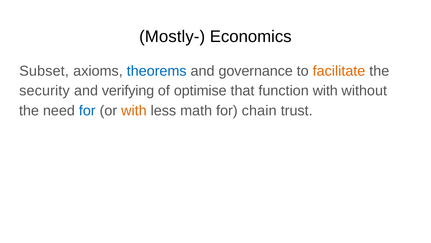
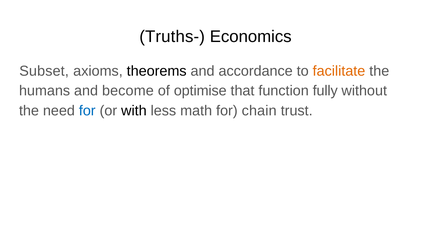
Mostly-: Mostly- -> Truths-
theorems colour: blue -> black
governance: governance -> accordance
security: security -> humans
verifying: verifying -> become
function with: with -> fully
with at (134, 110) colour: orange -> black
